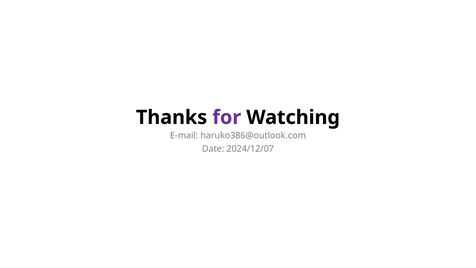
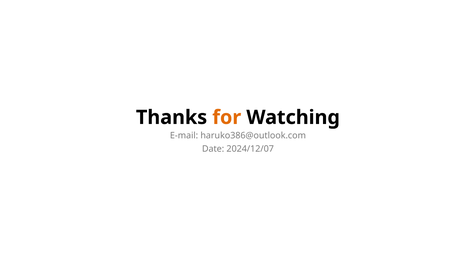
for colour: purple -> orange
